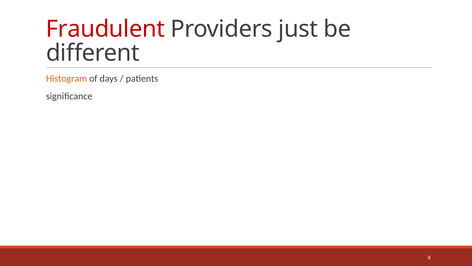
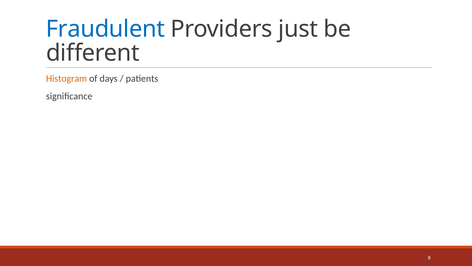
Fraudulent colour: red -> blue
